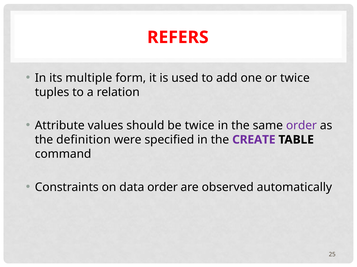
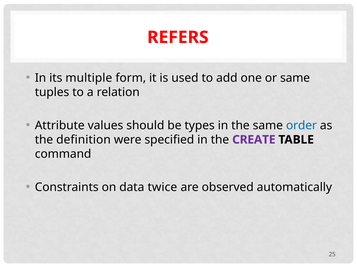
or twice: twice -> same
be twice: twice -> types
order at (301, 126) colour: purple -> blue
data order: order -> twice
